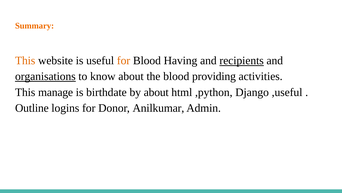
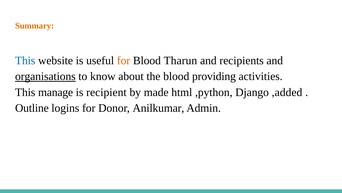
This at (25, 60) colour: orange -> blue
Having: Having -> Tharun
recipients underline: present -> none
birthdate: birthdate -> recipient
by about: about -> made
,useful: ,useful -> ,added
